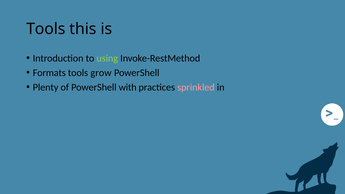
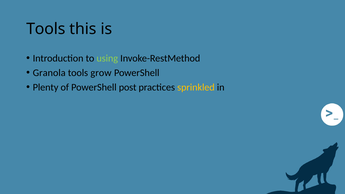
Formats: Formats -> Granola
with: with -> post
sprinkled colour: pink -> yellow
